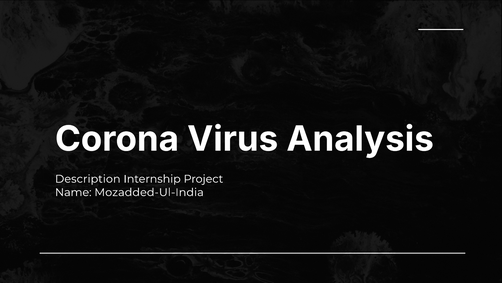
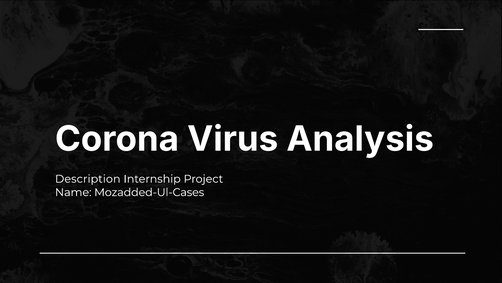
Mozadded-Ul-India: Mozadded-Ul-India -> Mozadded-Ul-Cases
